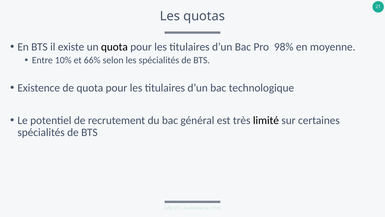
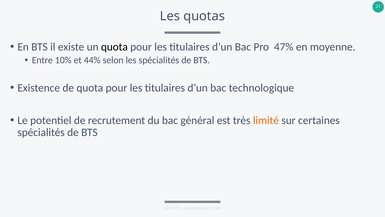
98%: 98% -> 47%
66%: 66% -> 44%
limité colour: black -> orange
